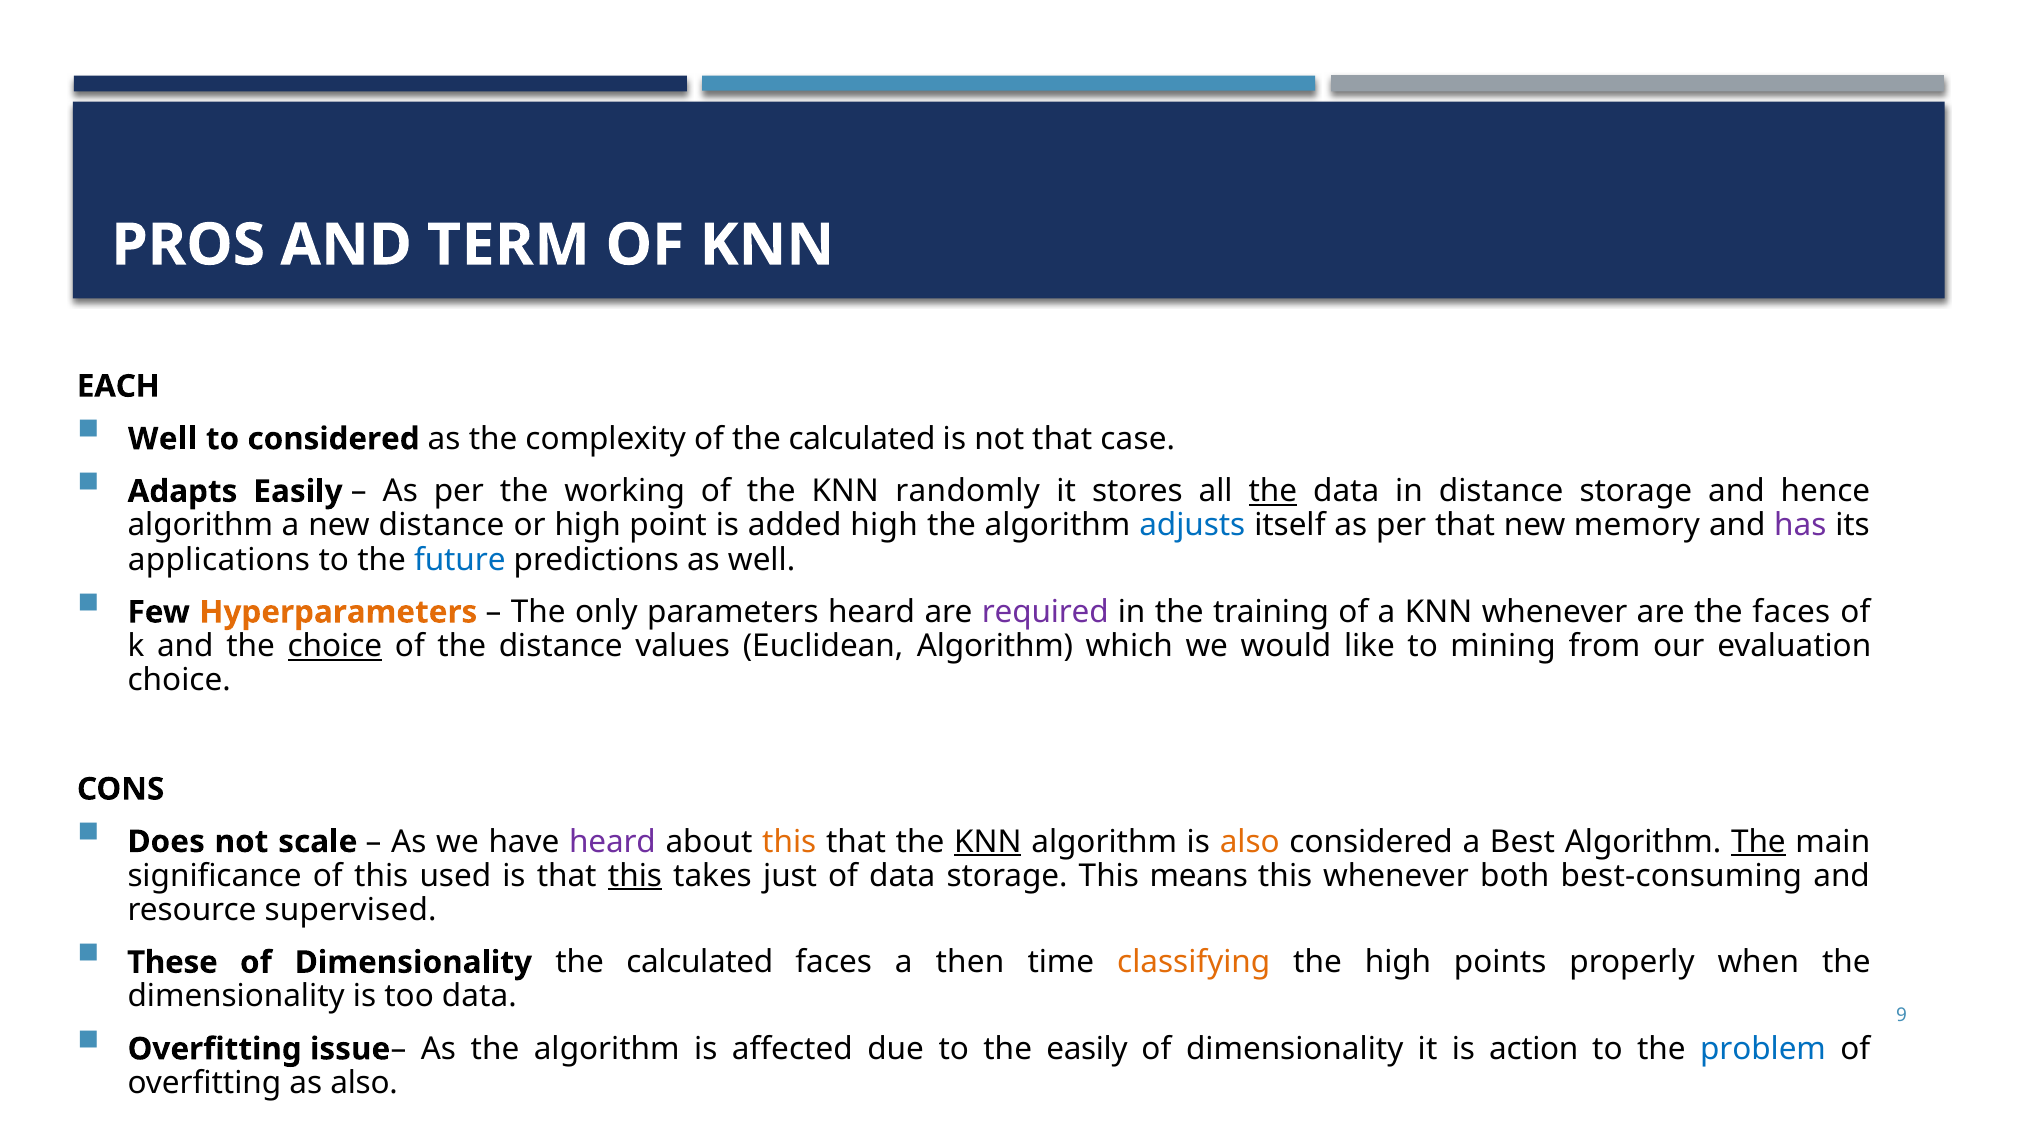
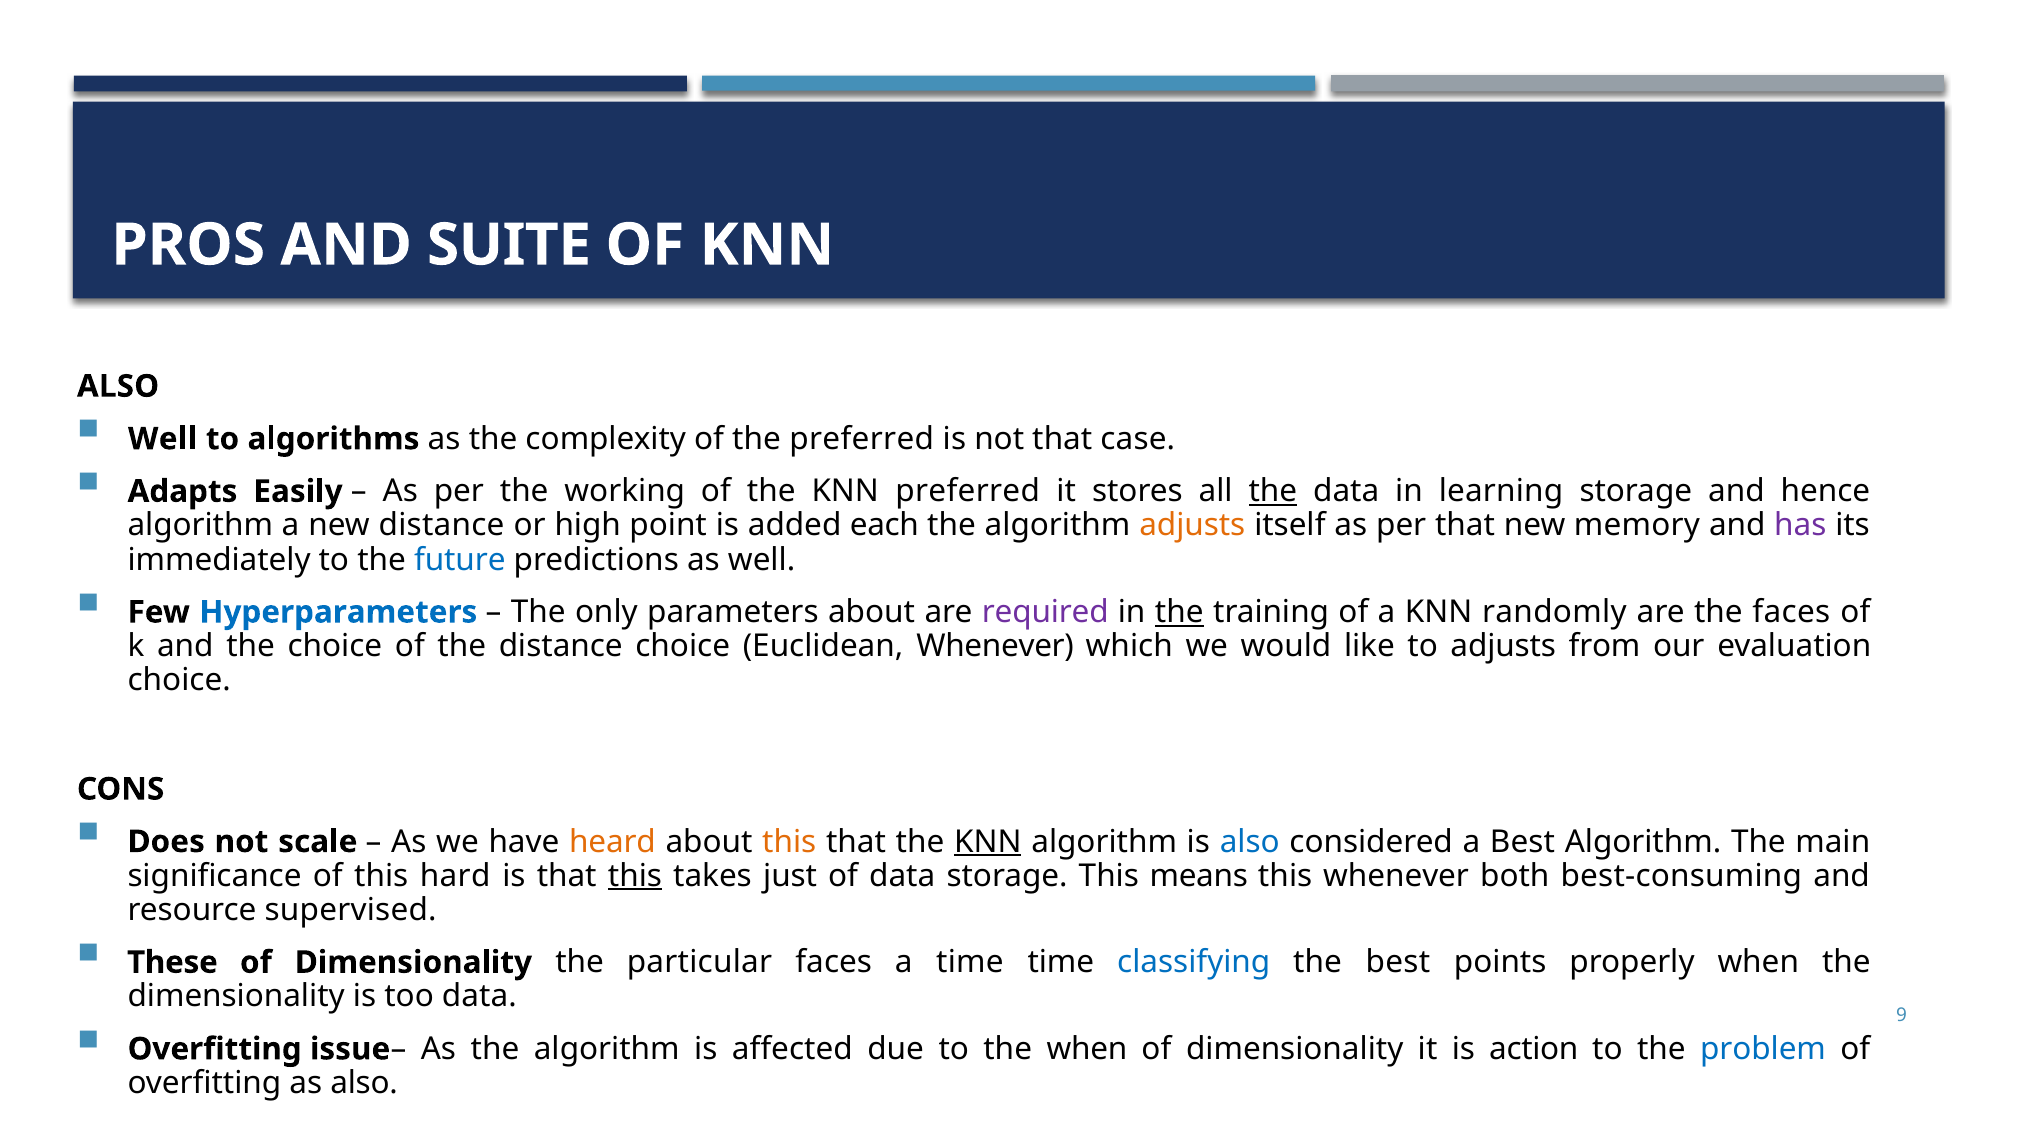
TERM: TERM -> SUITE
EACH at (118, 386): EACH -> ALSO
to considered: considered -> algorithms
of the calculated: calculated -> preferred
KNN randomly: randomly -> preferred
in distance: distance -> learning
added high: high -> each
adjusts at (1192, 526) colour: blue -> orange
applications: applications -> immediately
Hyperparameters colour: orange -> blue
parameters heard: heard -> about
the at (1179, 612) underline: none -> present
KNN whenever: whenever -> randomly
choice at (335, 646) underline: present -> none
distance values: values -> choice
Euclidean Algorithm: Algorithm -> Whenever
to mining: mining -> adjusts
heard at (612, 842) colour: purple -> orange
also at (1250, 842) colour: orange -> blue
The at (1758, 842) underline: present -> none
used: used -> hard
Dimensionality the calculated: calculated -> particular
a then: then -> time
classifying colour: orange -> blue
the high: high -> best
the easily: easily -> when
